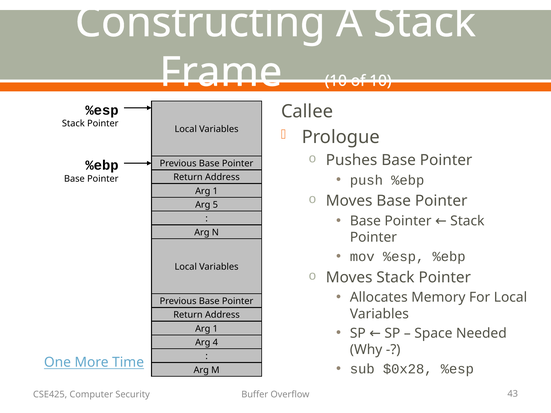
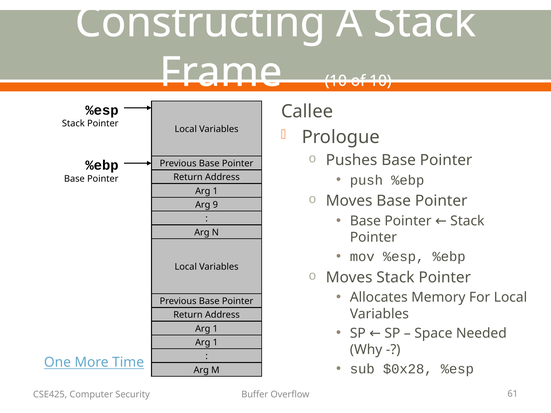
5: 5 -> 9
4 at (215, 343): 4 -> 1
43: 43 -> 61
